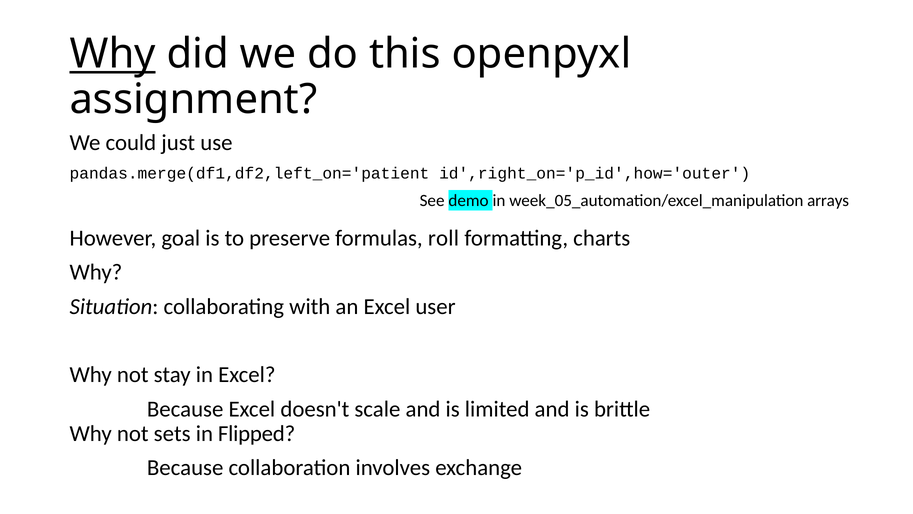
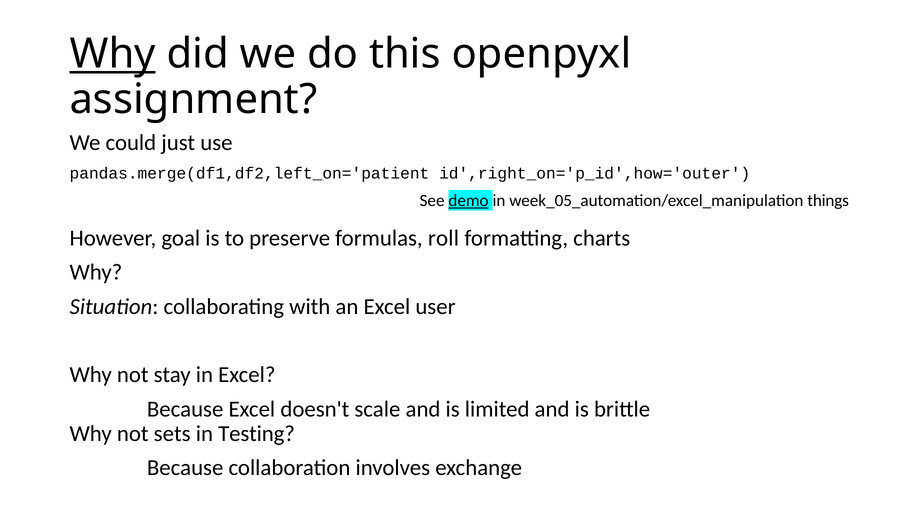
demo underline: none -> present
arrays: arrays -> things
Flipped: Flipped -> Testing
